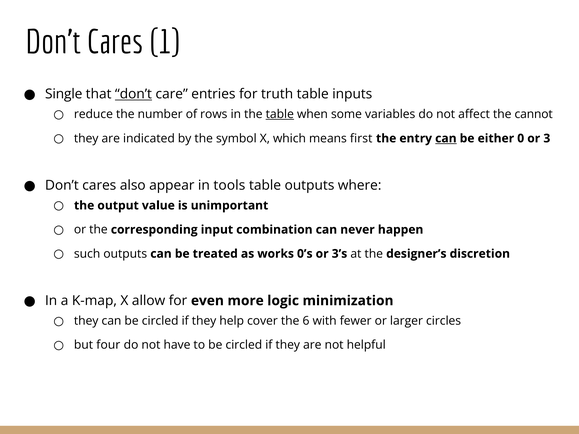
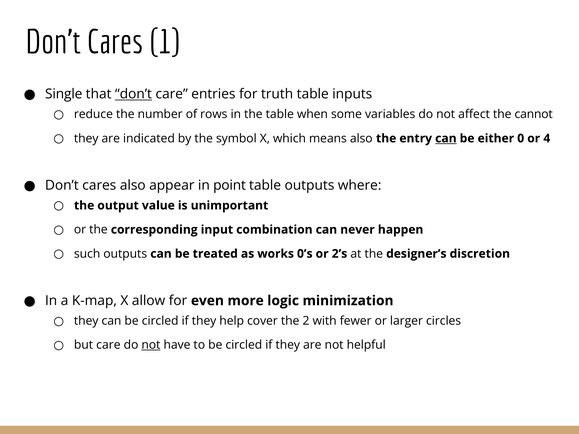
table at (280, 114) underline: present -> none
means first: first -> also
3: 3 -> 4
tools: tools -> point
3’s: 3’s -> 2’s
6: 6 -> 2
but four: four -> care
not at (151, 345) underline: none -> present
